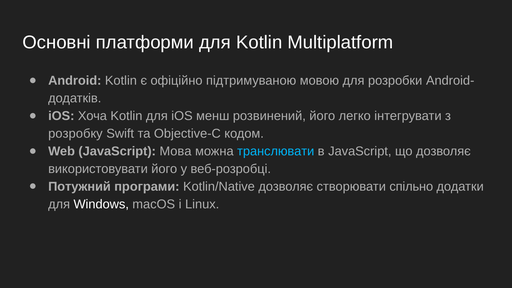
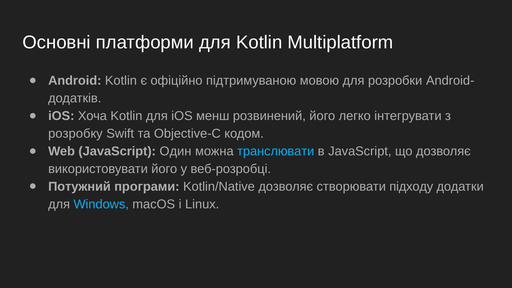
Мова: Мова -> Один
спільно: спільно -> підходу
Windows colour: white -> light blue
